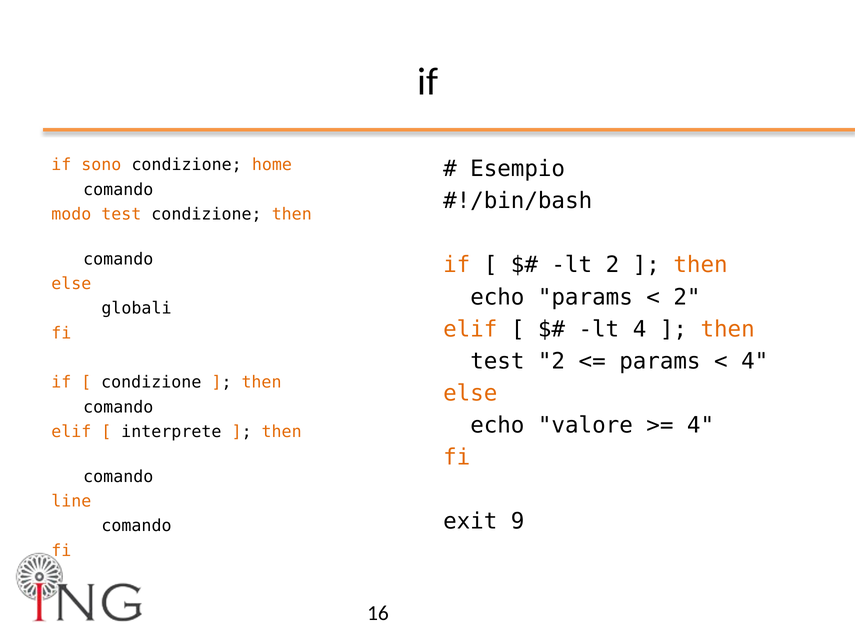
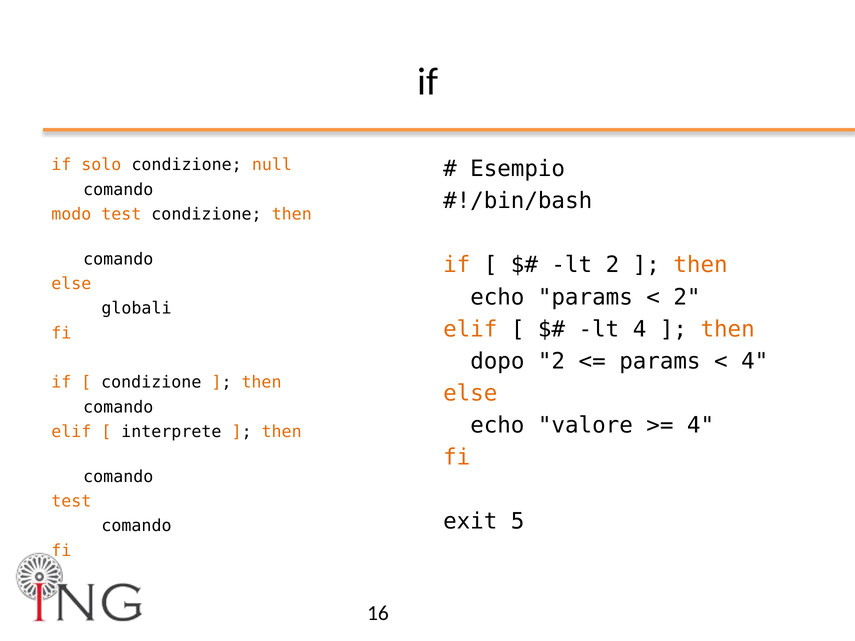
sono: sono -> solo
home: home -> null
test at (497, 361): test -> dopo
line at (71, 501): line -> test
9: 9 -> 5
